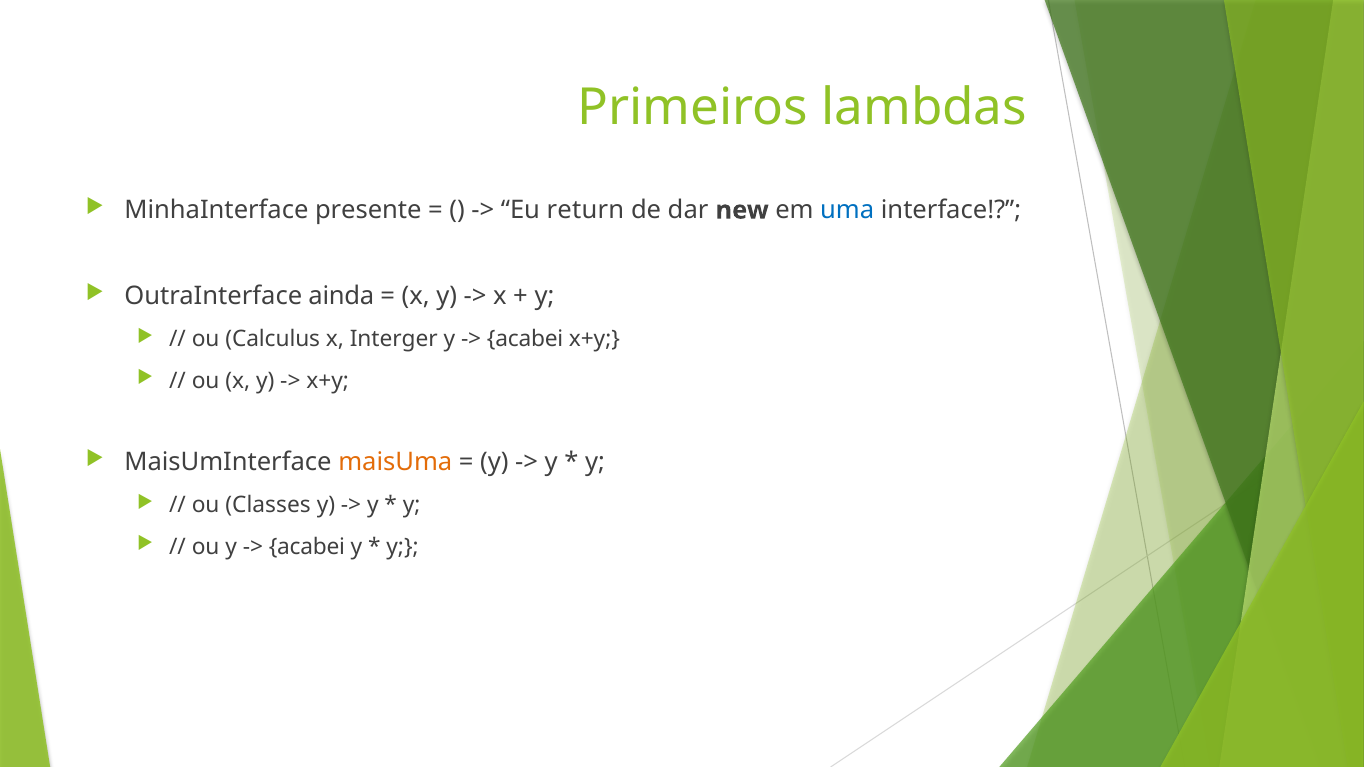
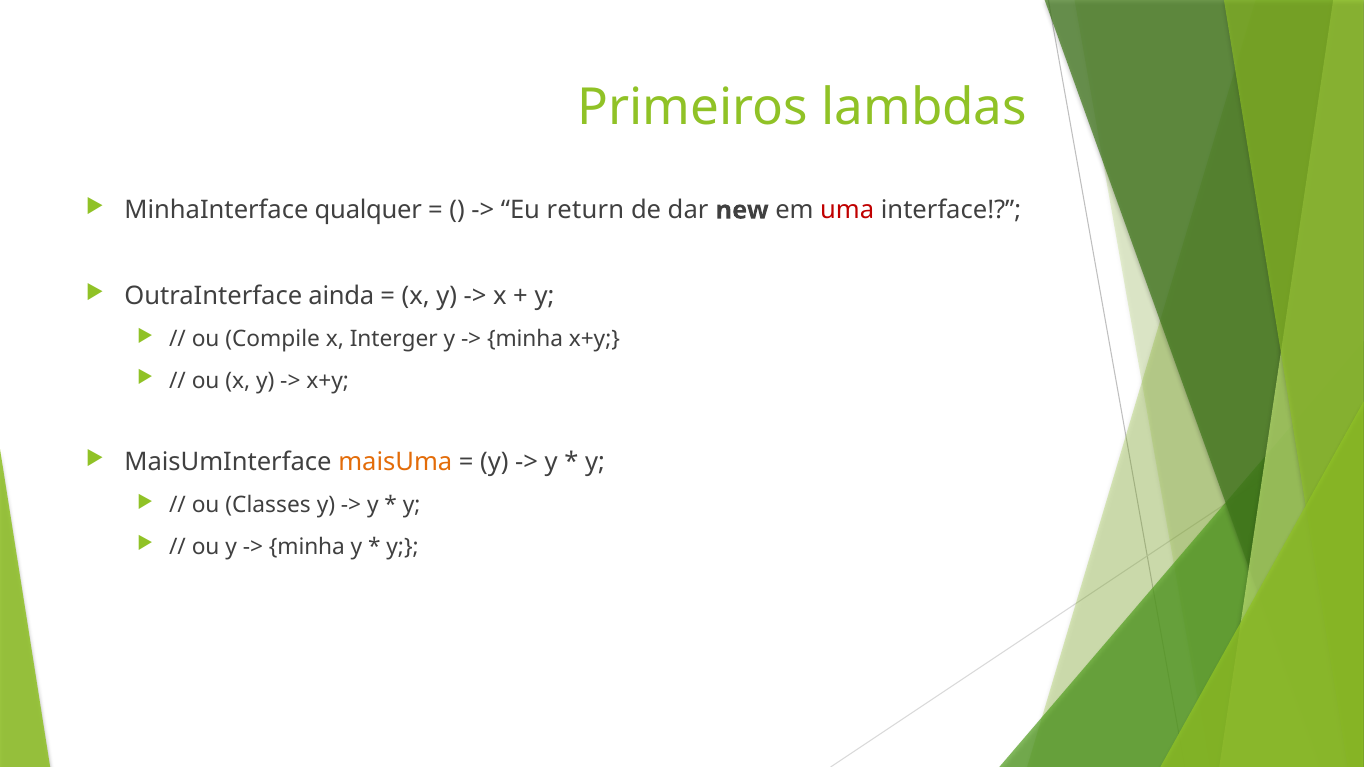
presente: presente -> qualquer
uma colour: blue -> red
Calculus: Calculus -> Compile
acabei at (525, 340): acabei -> minha
acabei at (307, 547): acabei -> minha
